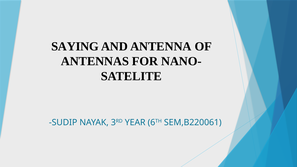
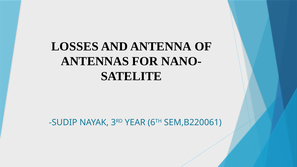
SAYING: SAYING -> LOSSES
